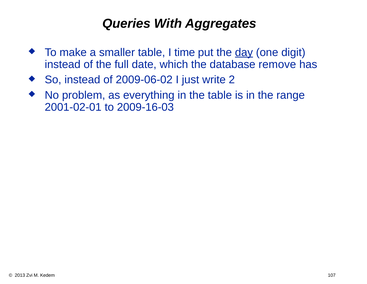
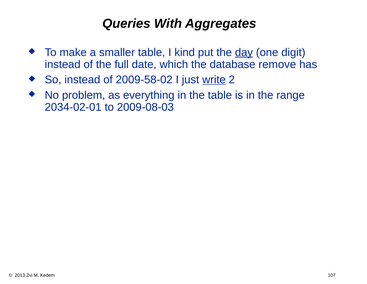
time: time -> kind
2009-06-02: 2009-06-02 -> 2009-58-02
write underline: none -> present
2001-02-01: 2001-02-01 -> 2034-02-01
2009-16-03: 2009-16-03 -> 2009-08-03
